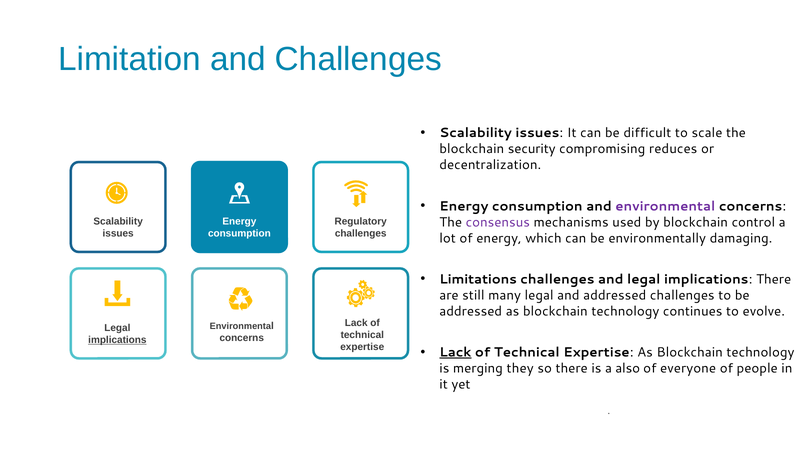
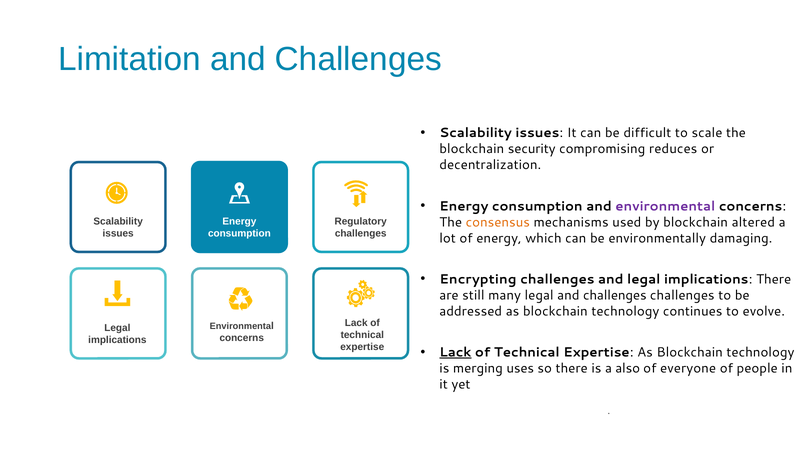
consensus colour: purple -> orange
control: control -> altered
Limitations: Limitations -> Encrypting
legal and addressed: addressed -> challenges
implications at (117, 340) underline: present -> none
they: they -> uses
